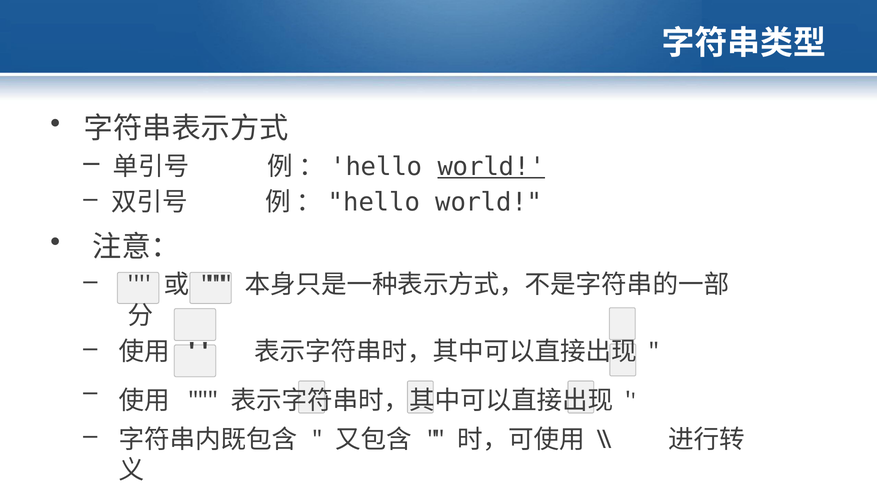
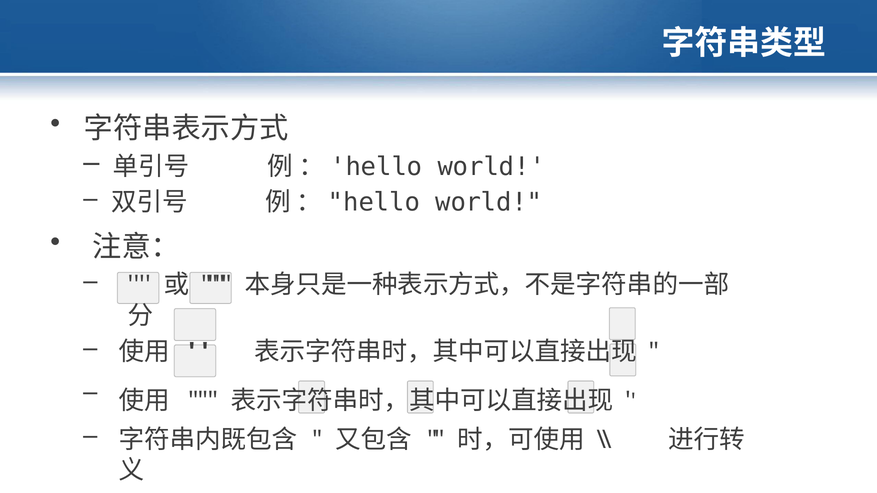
world at (491, 167) underline: present -> none
